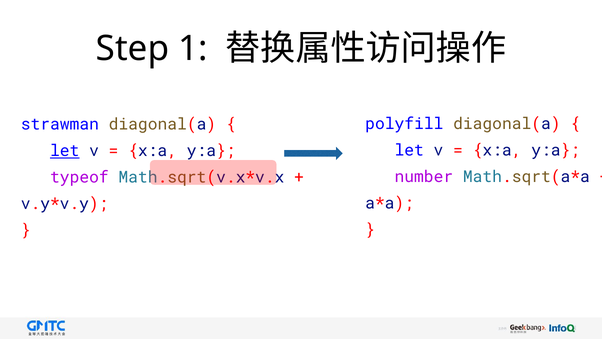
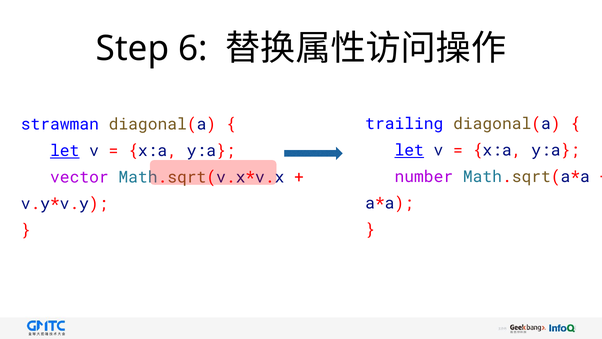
1: 1 -> 6
polyfill: polyfill -> trailing
let at (409, 150) underline: none -> present
typeof: typeof -> vector
